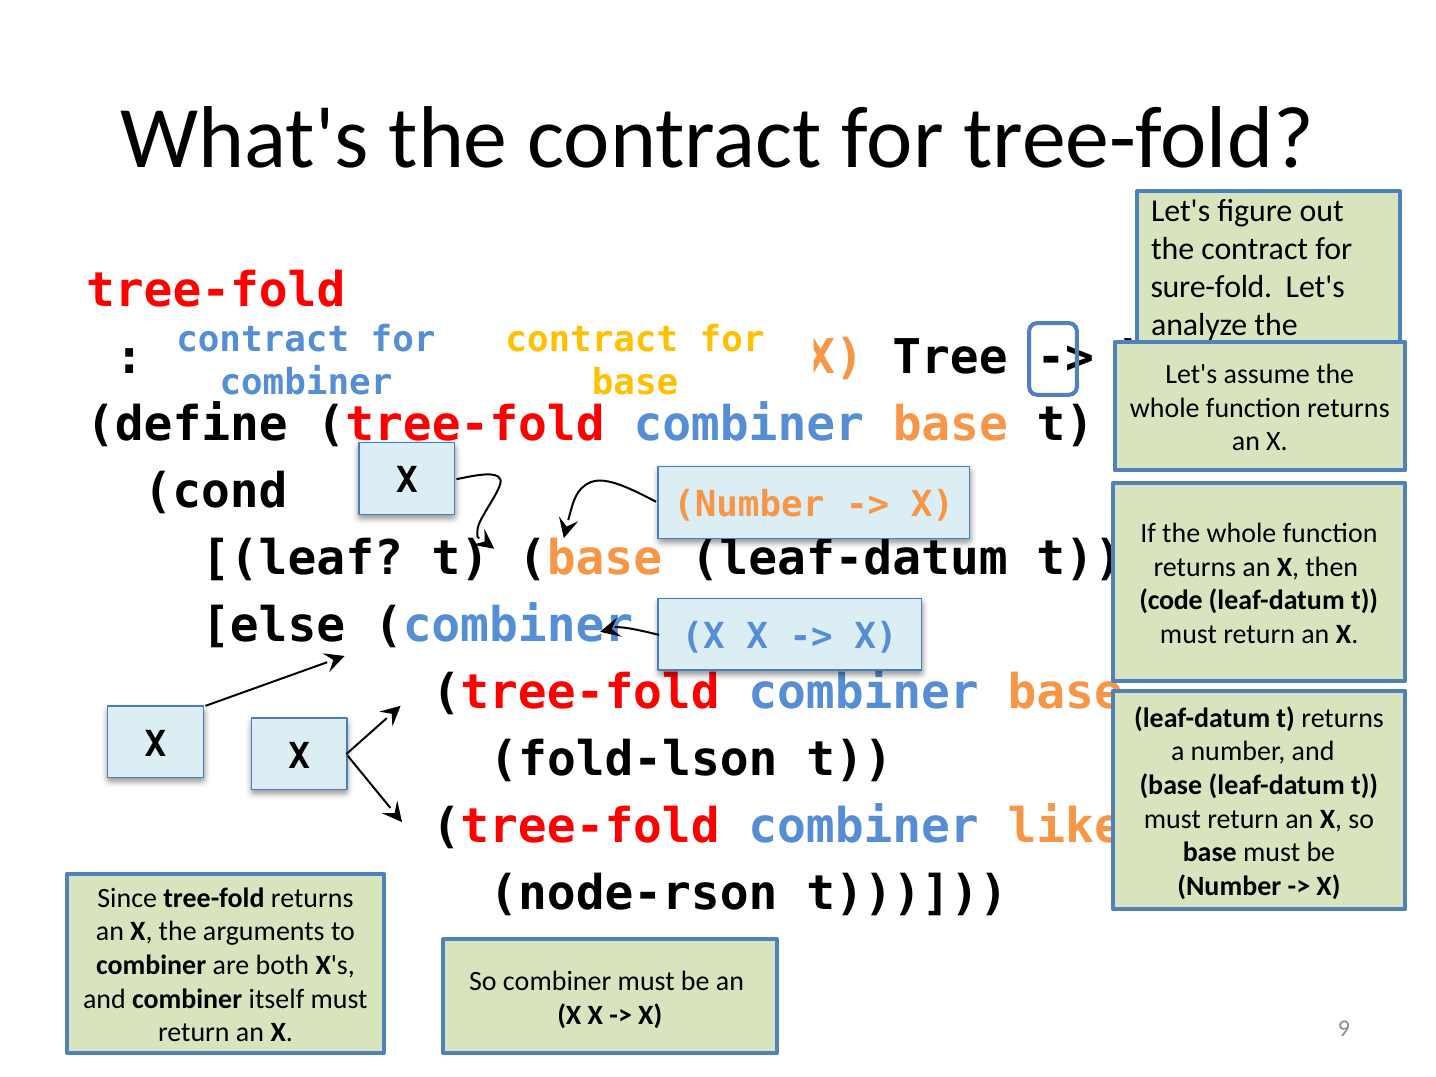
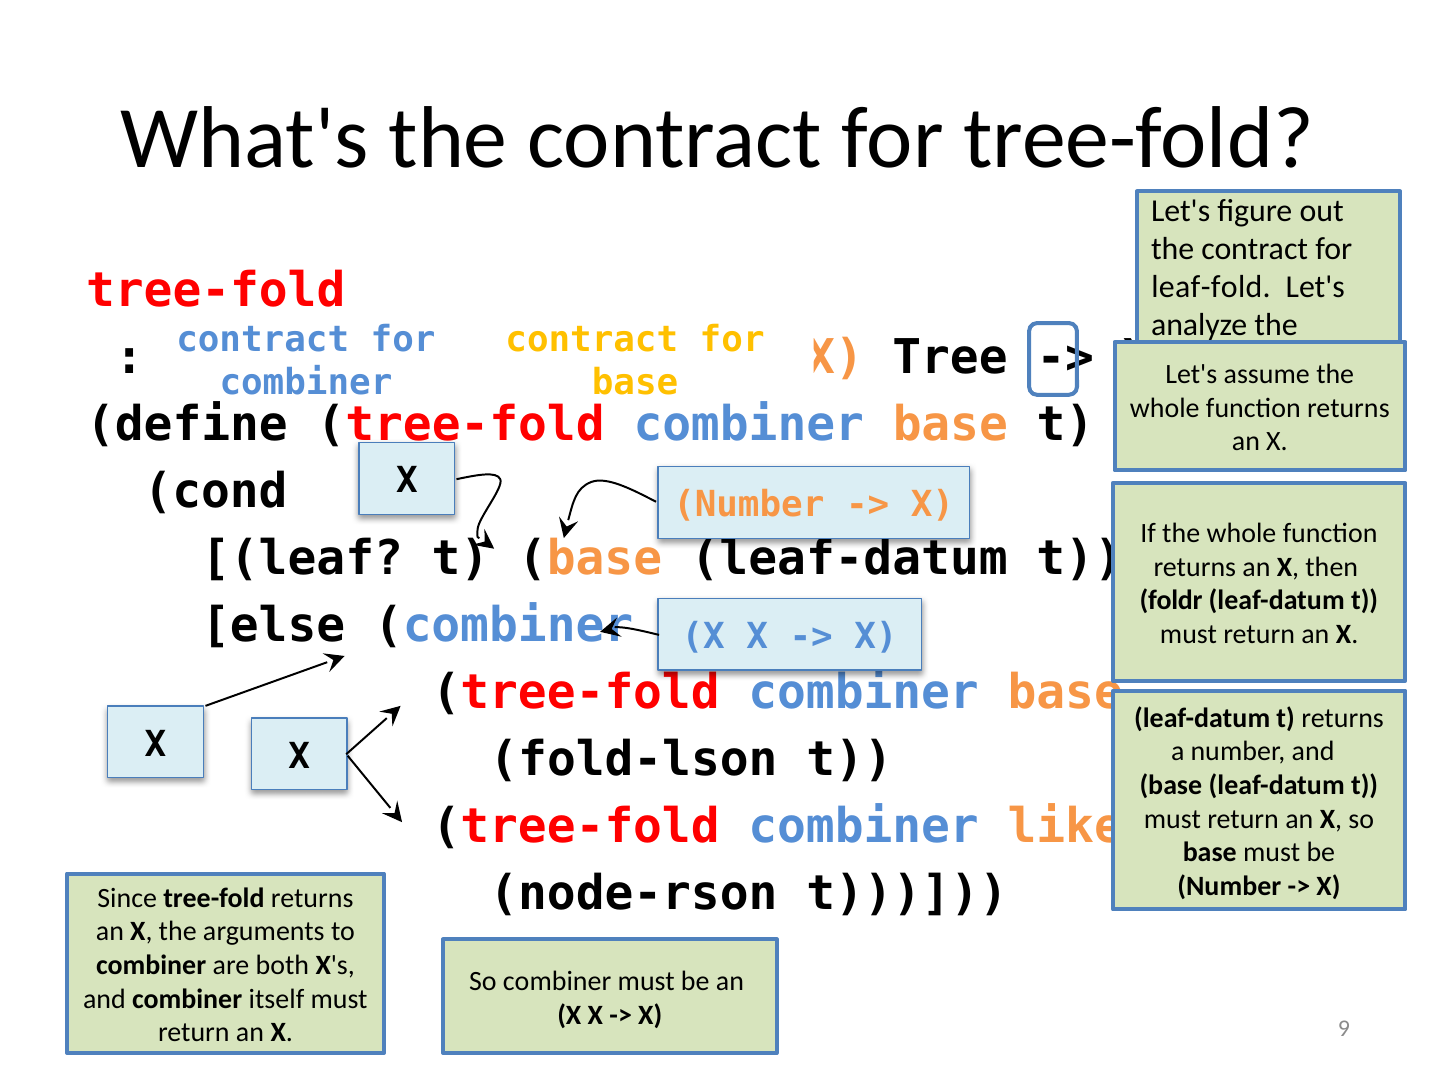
sure-fold: sure-fold -> leaf-fold
code: code -> foldr
